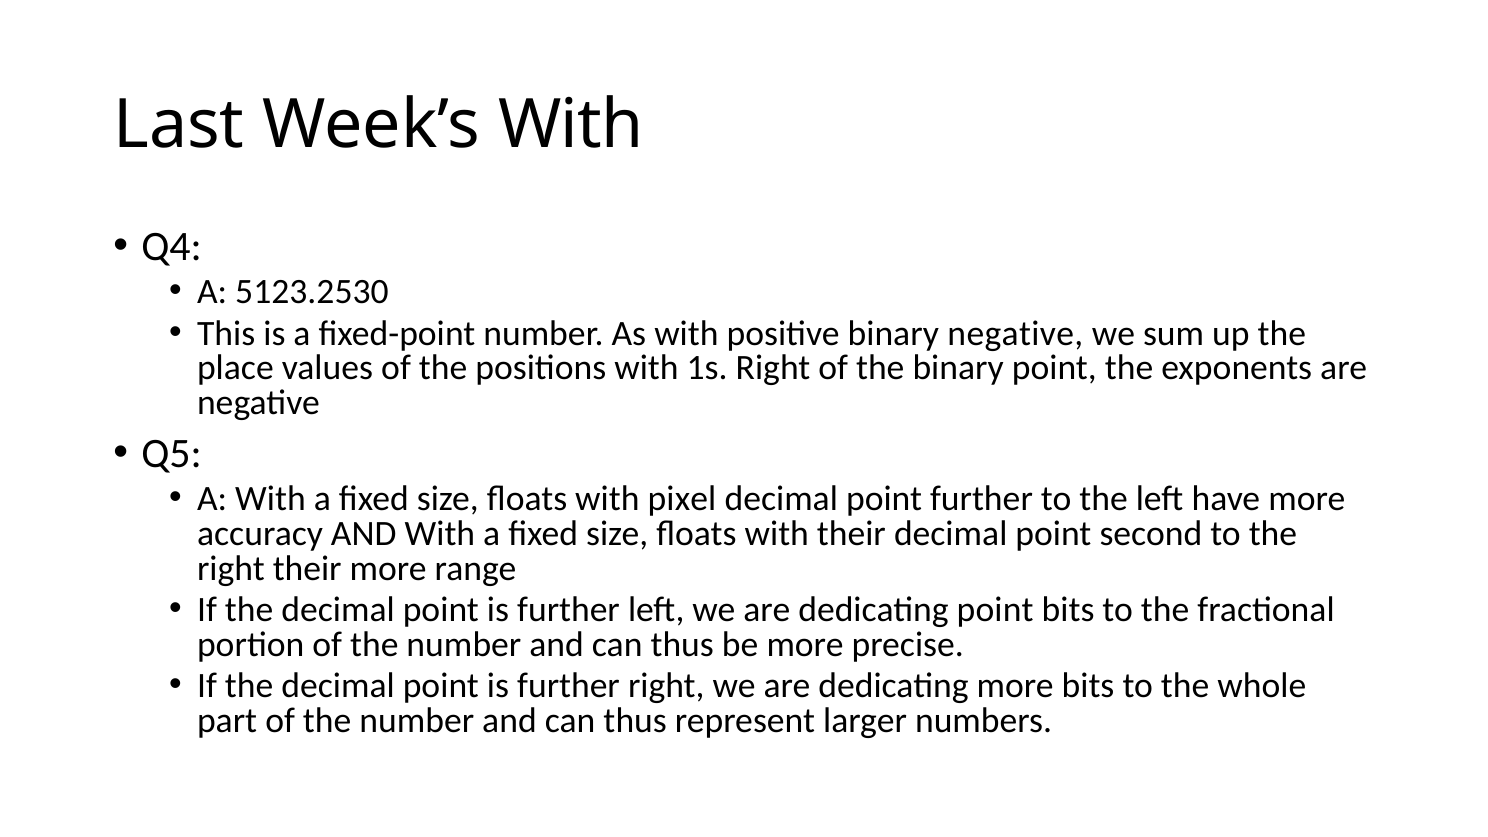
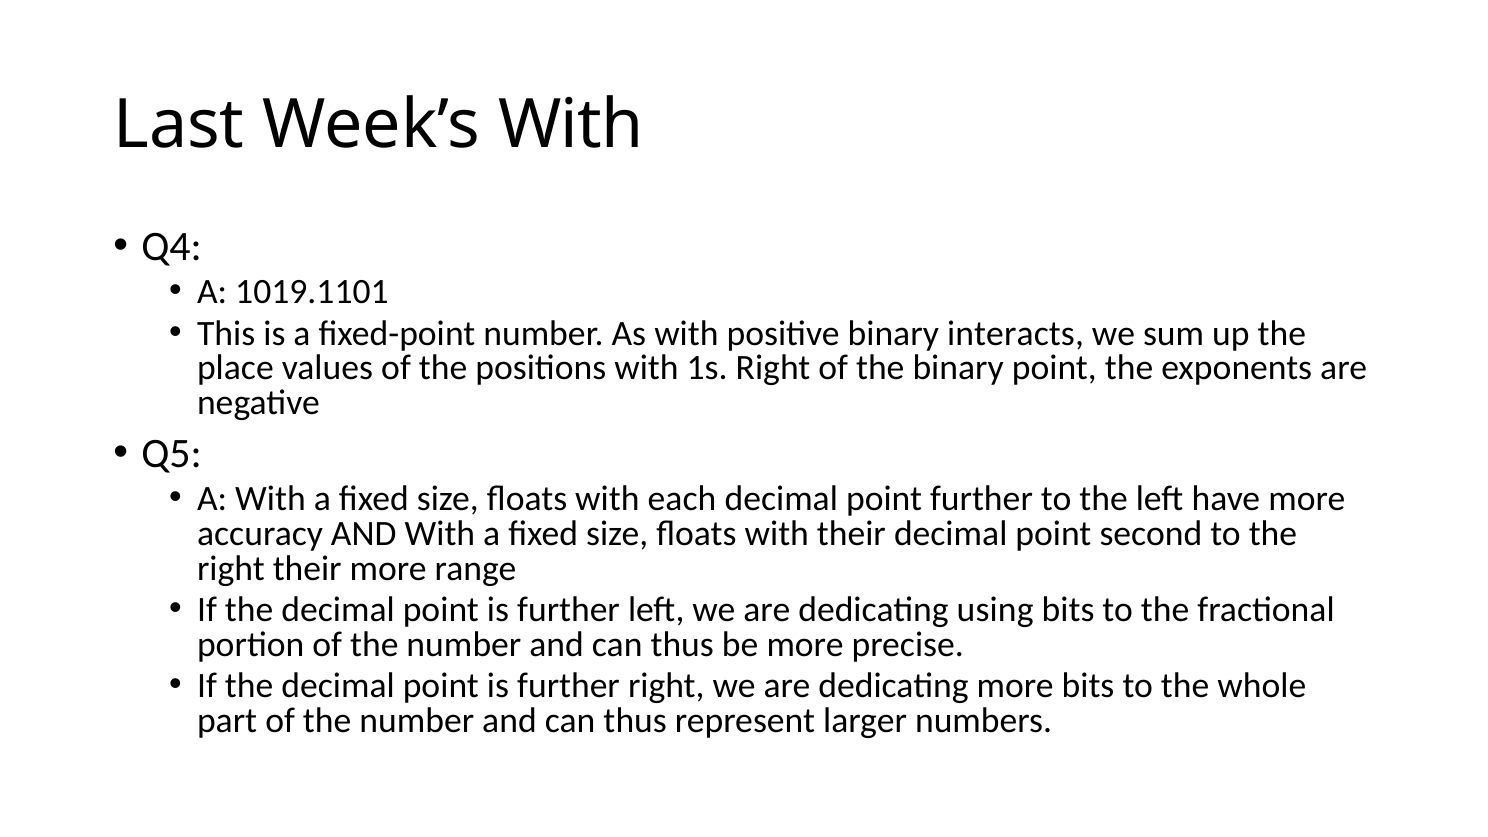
5123.2530: 5123.2530 -> 1019.1101
binary negative: negative -> interacts
pixel: pixel -> each
dedicating point: point -> using
